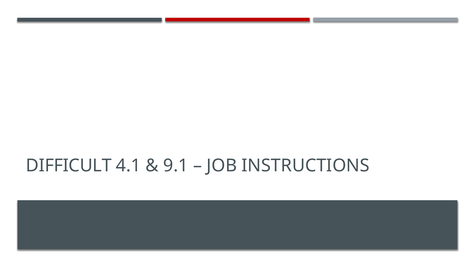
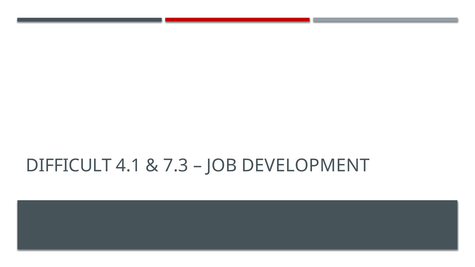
9.1: 9.1 -> 7.3
INSTRUCTIONS: INSTRUCTIONS -> DEVELOPMENT
